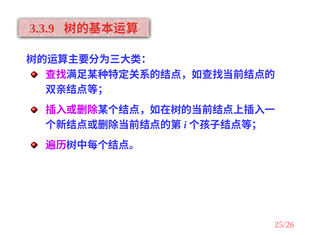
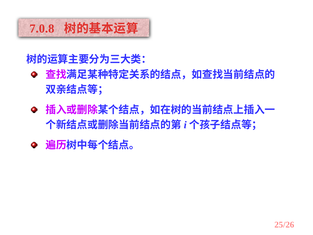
3.3.9: 3.3.9 -> 7.0.8
